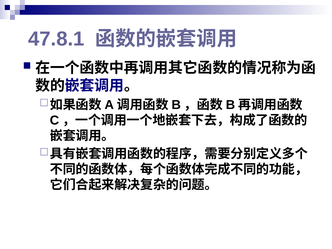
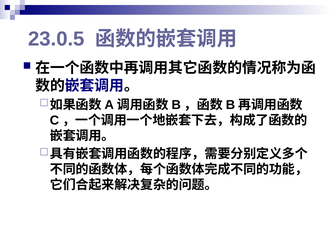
47.8.1: 47.8.1 -> 23.0.5
